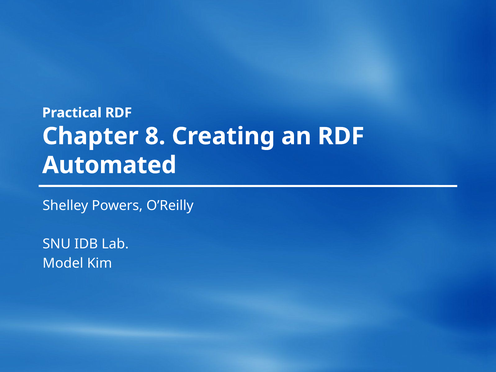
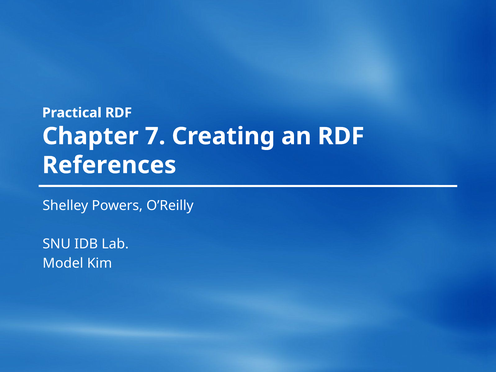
8: 8 -> 7
Automated: Automated -> References
